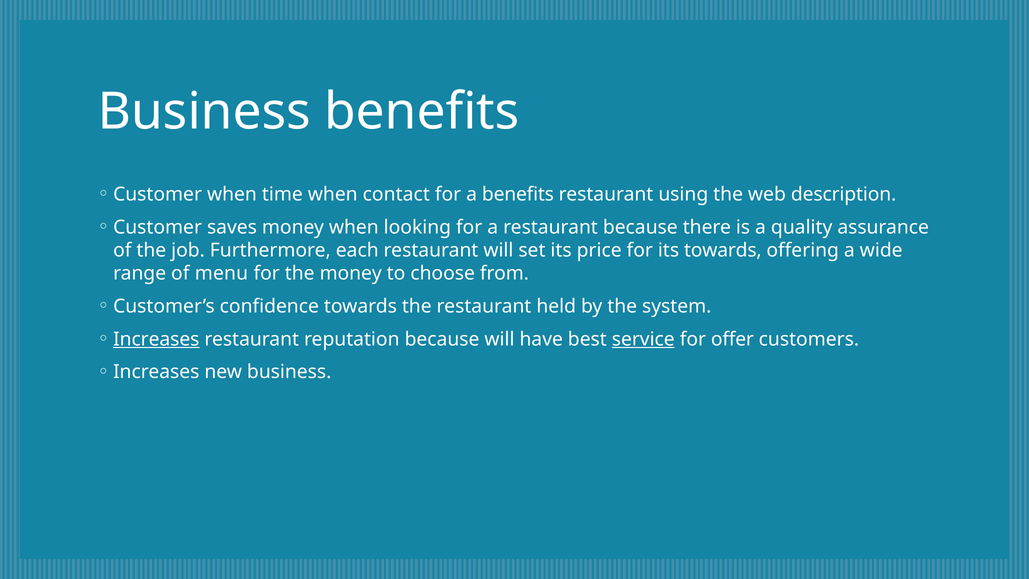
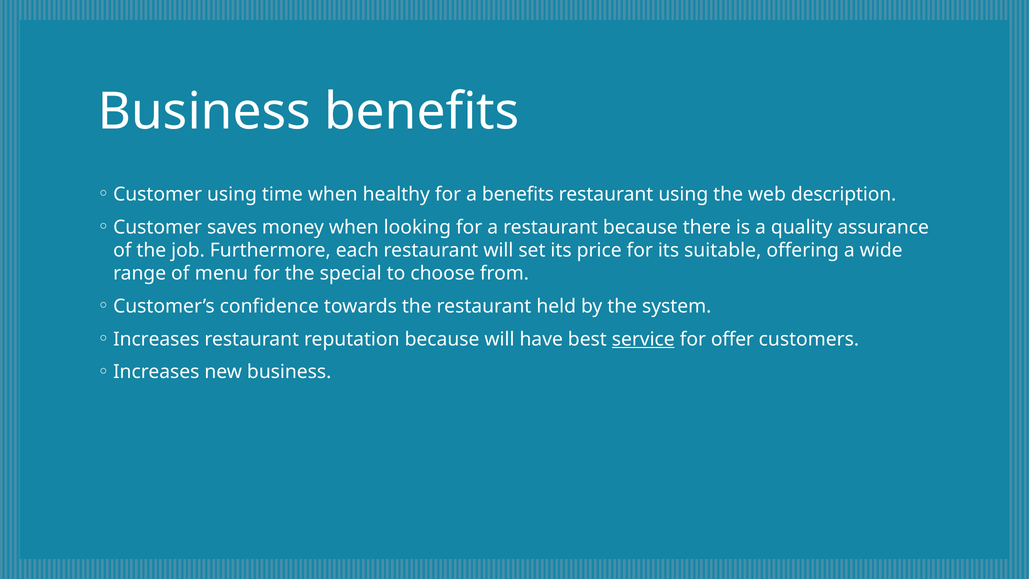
Customer when: when -> using
contact: contact -> healthy
its towards: towards -> suitable
the money: money -> special
Increases at (156, 339) underline: present -> none
